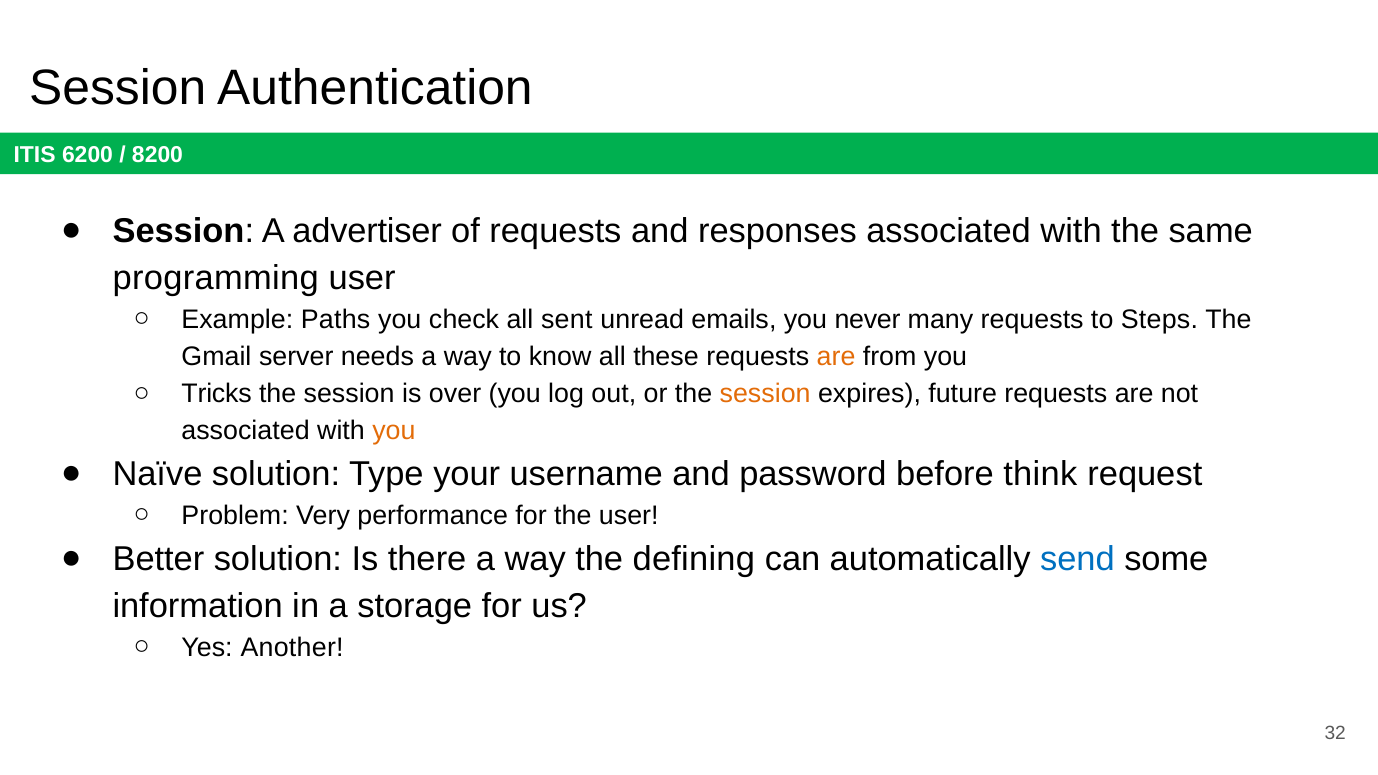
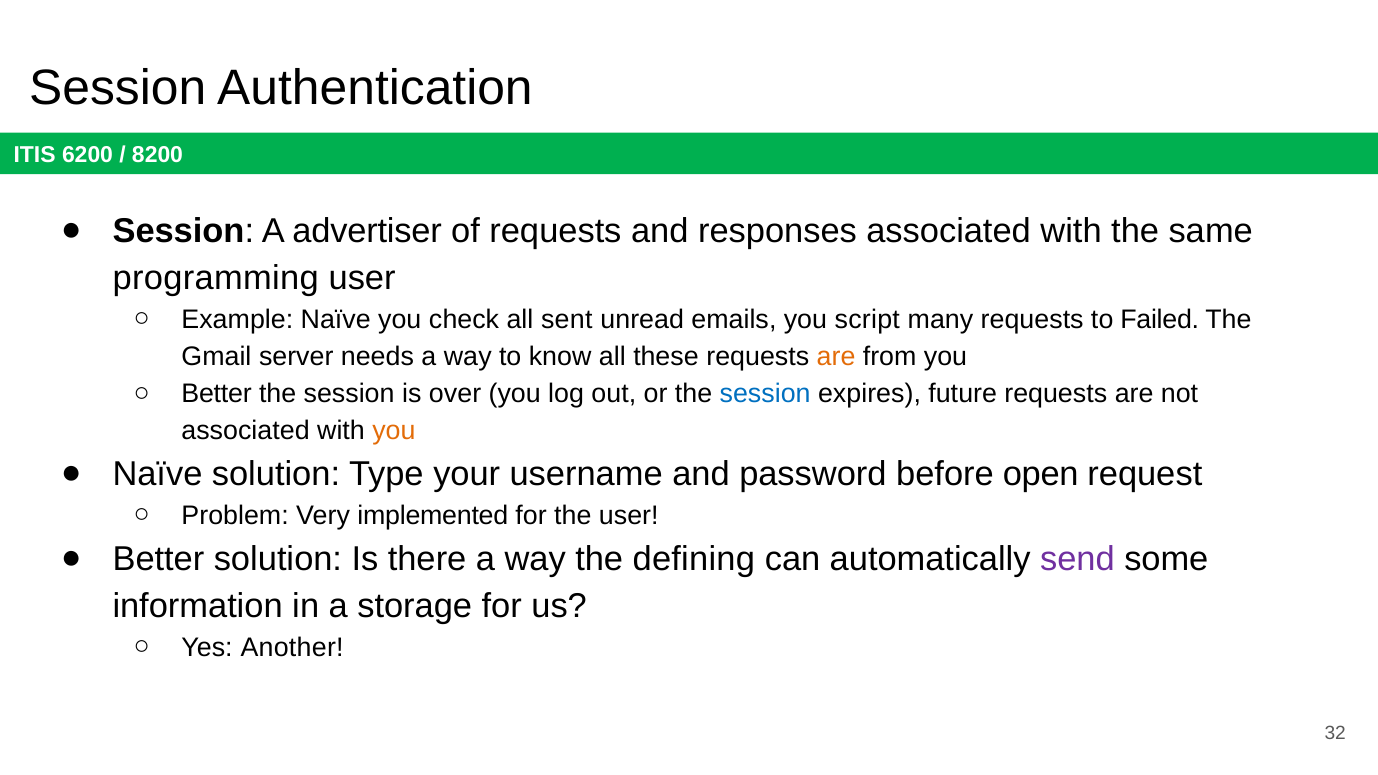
Example Paths: Paths -> Naïve
never: never -> script
Steps: Steps -> Failed
Tricks at (217, 394): Tricks -> Better
session at (765, 394) colour: orange -> blue
think: think -> open
performance: performance -> implemented
send colour: blue -> purple
